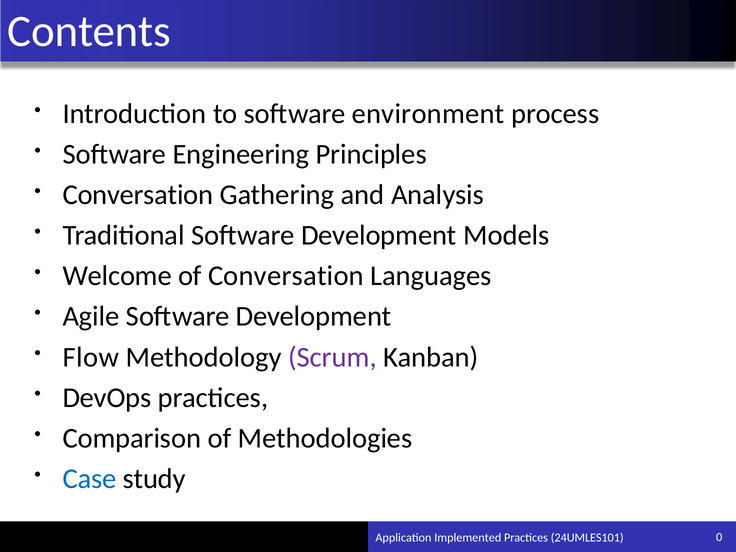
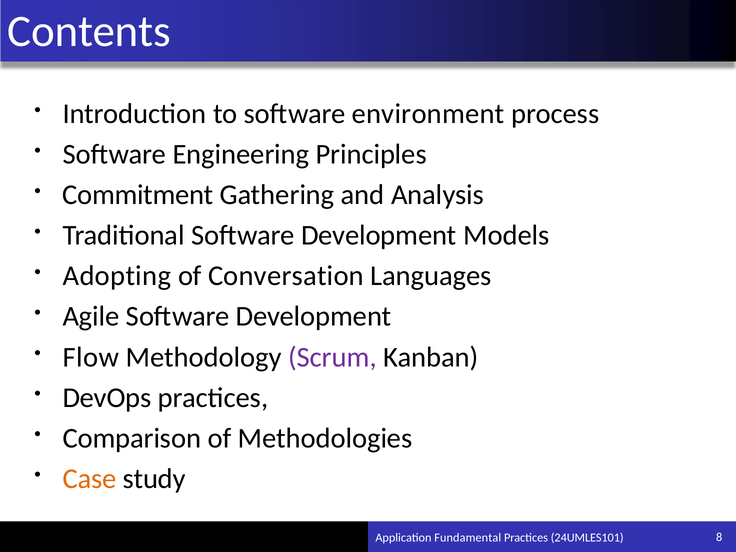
Conversation at (138, 195): Conversation -> Commitment
Welcome: Welcome -> Adopting
Case colour: blue -> orange
Implemented: Implemented -> Fundamental
0: 0 -> 8
